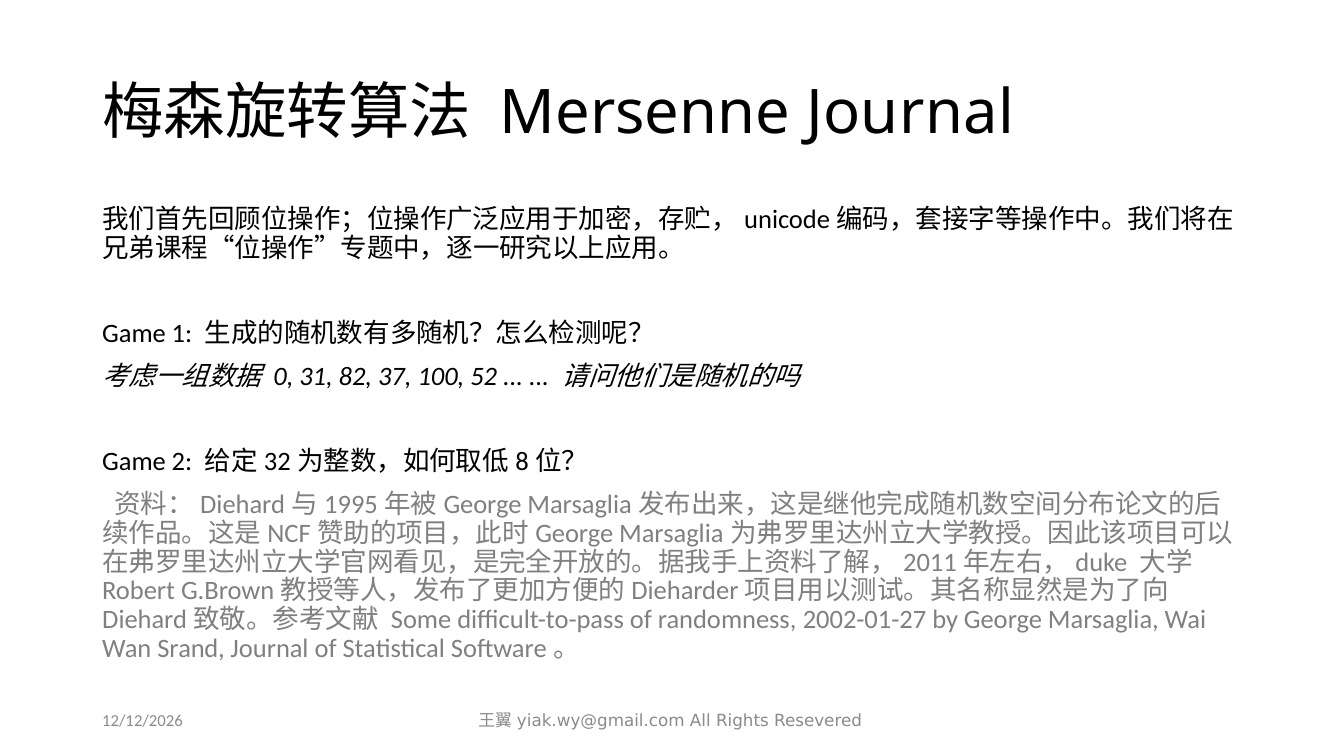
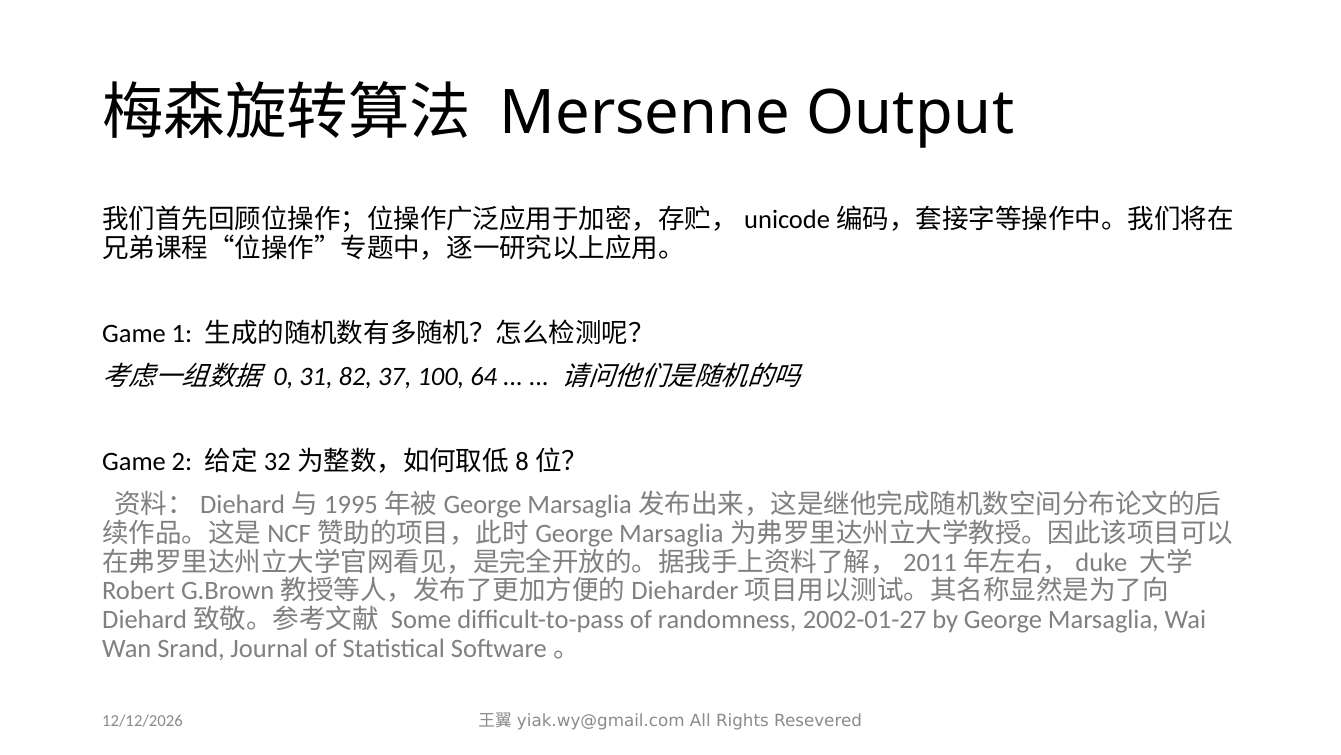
Mersenne Journal: Journal -> Output
52: 52 -> 64
